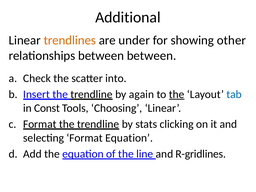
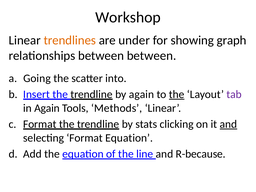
Additional: Additional -> Workshop
other: other -> graph
Check: Check -> Going
tab colour: blue -> purple
in Const: Const -> Again
Choosing: Choosing -> Methods
and at (228, 124) underline: none -> present
R-gridlines: R-gridlines -> R-because
